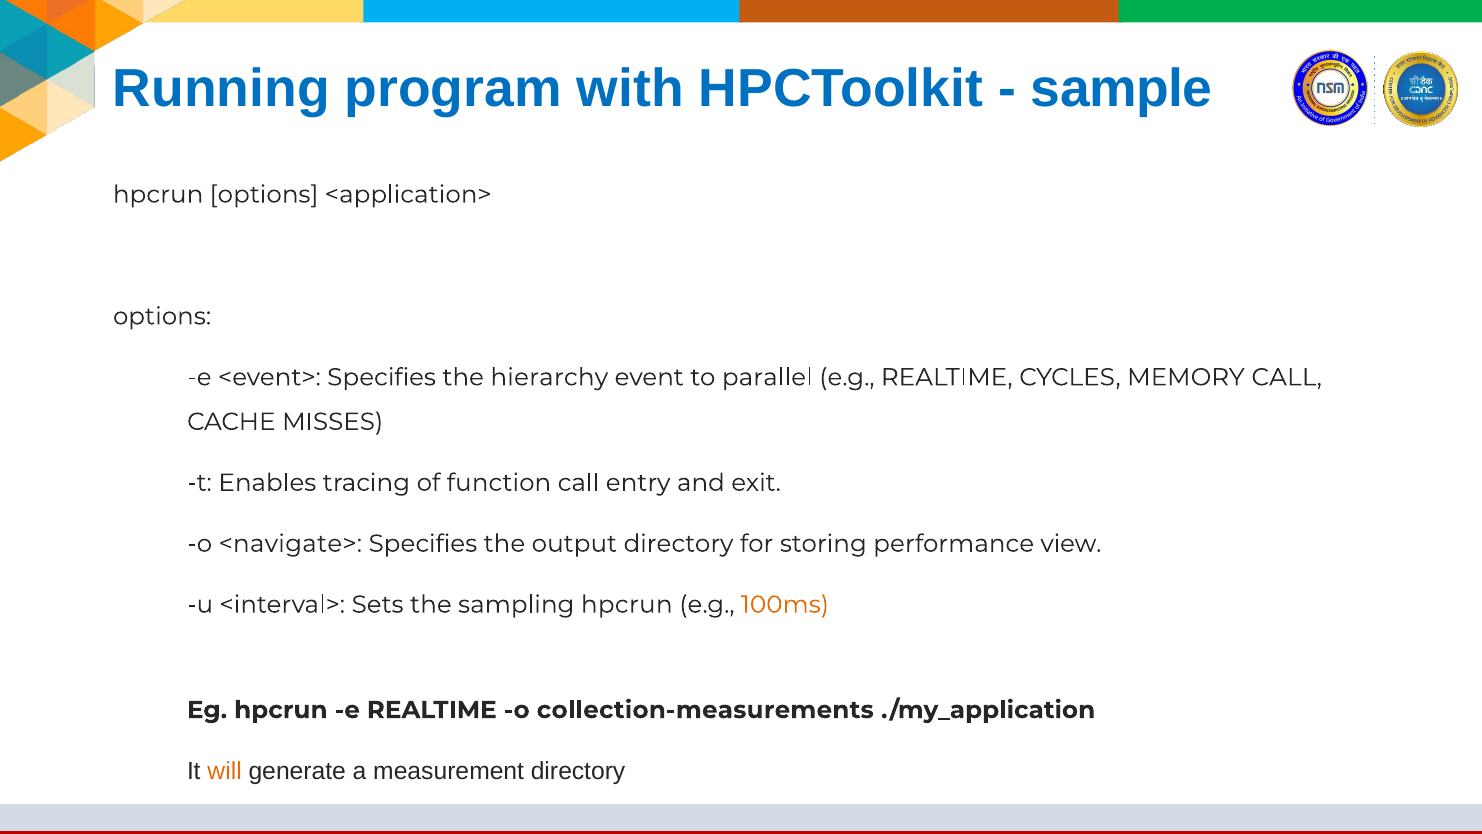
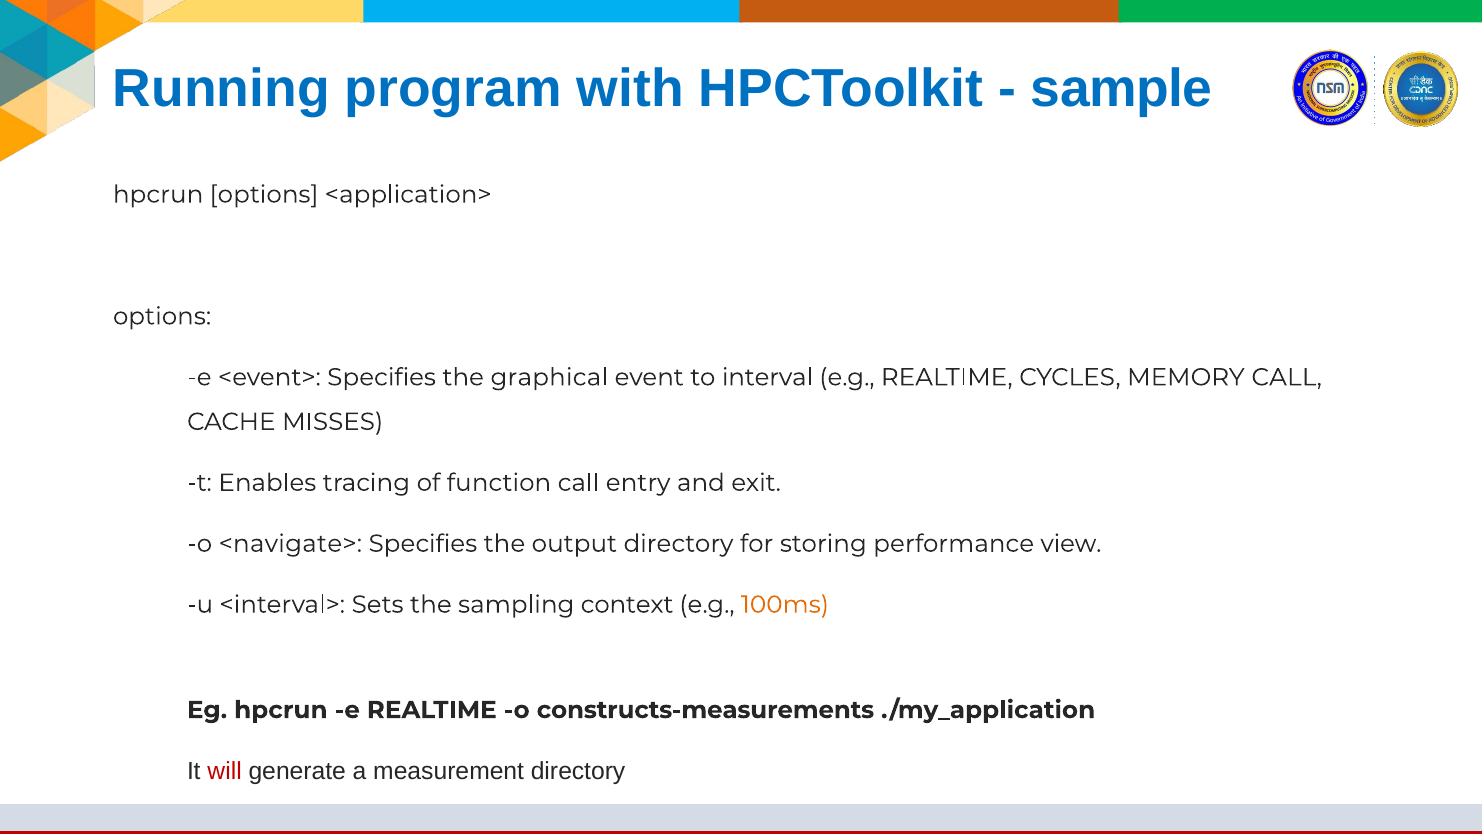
hierarchy: hierarchy -> graphical
parallel: parallel -> interval
sampling hpcrun: hpcrun -> context
collection-measurements: collection-measurements -> constructs-measurements
will colour: orange -> red
